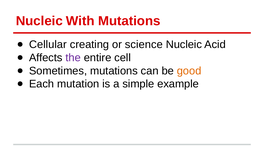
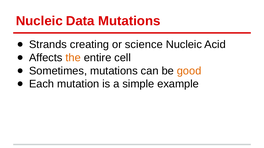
With: With -> Data
Cellular: Cellular -> Strands
the colour: purple -> orange
